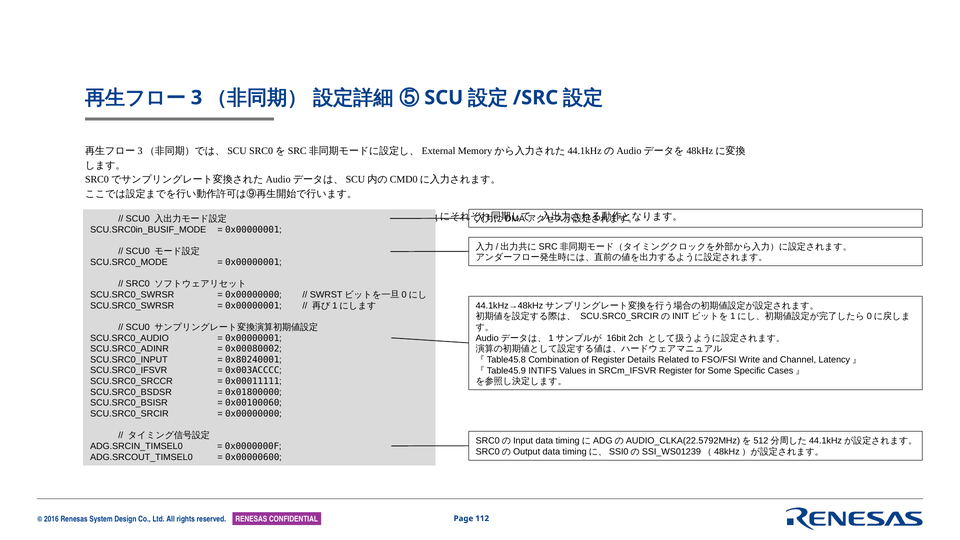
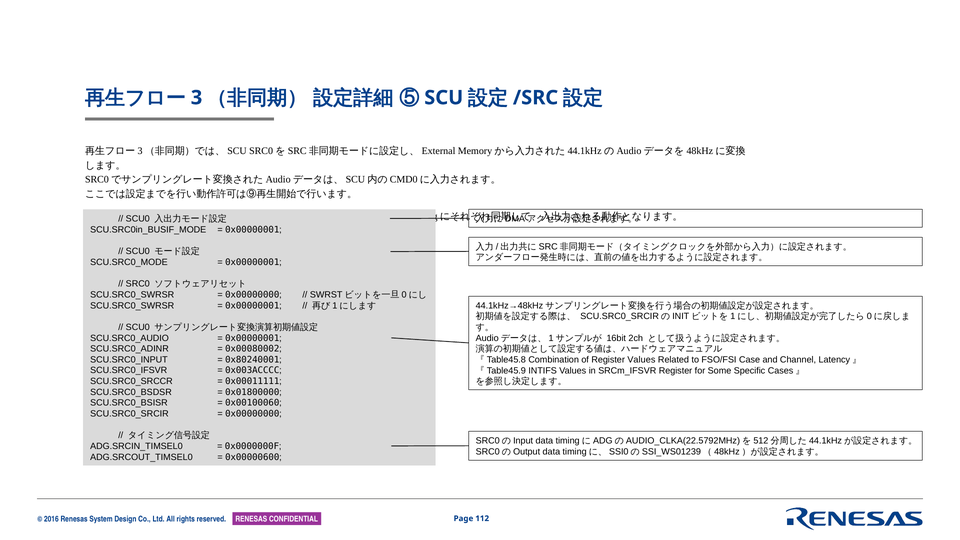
Register Details: Details -> Values
Write: Write -> Case
